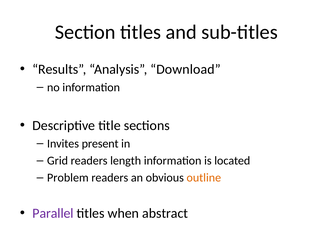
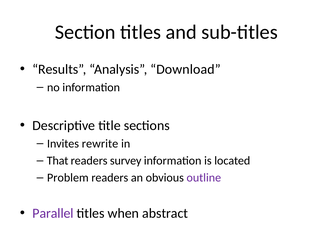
present: present -> rewrite
Grid: Grid -> That
length: length -> survey
outline colour: orange -> purple
